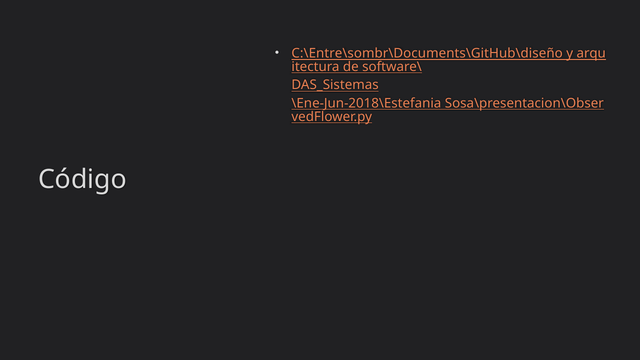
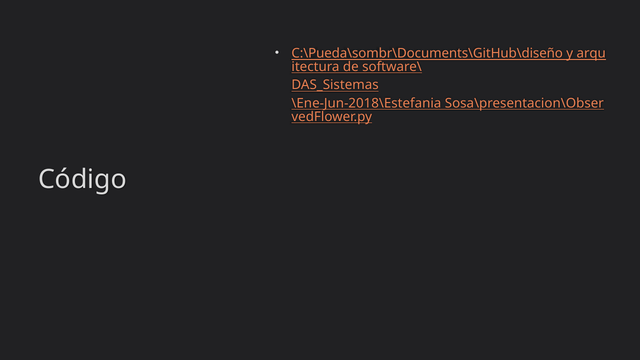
C:\Entre\sombr\Documents\GitHub\diseño: C:\Entre\sombr\Documents\GitHub\diseño -> C:\Pueda\sombr\Documents\GitHub\diseño
